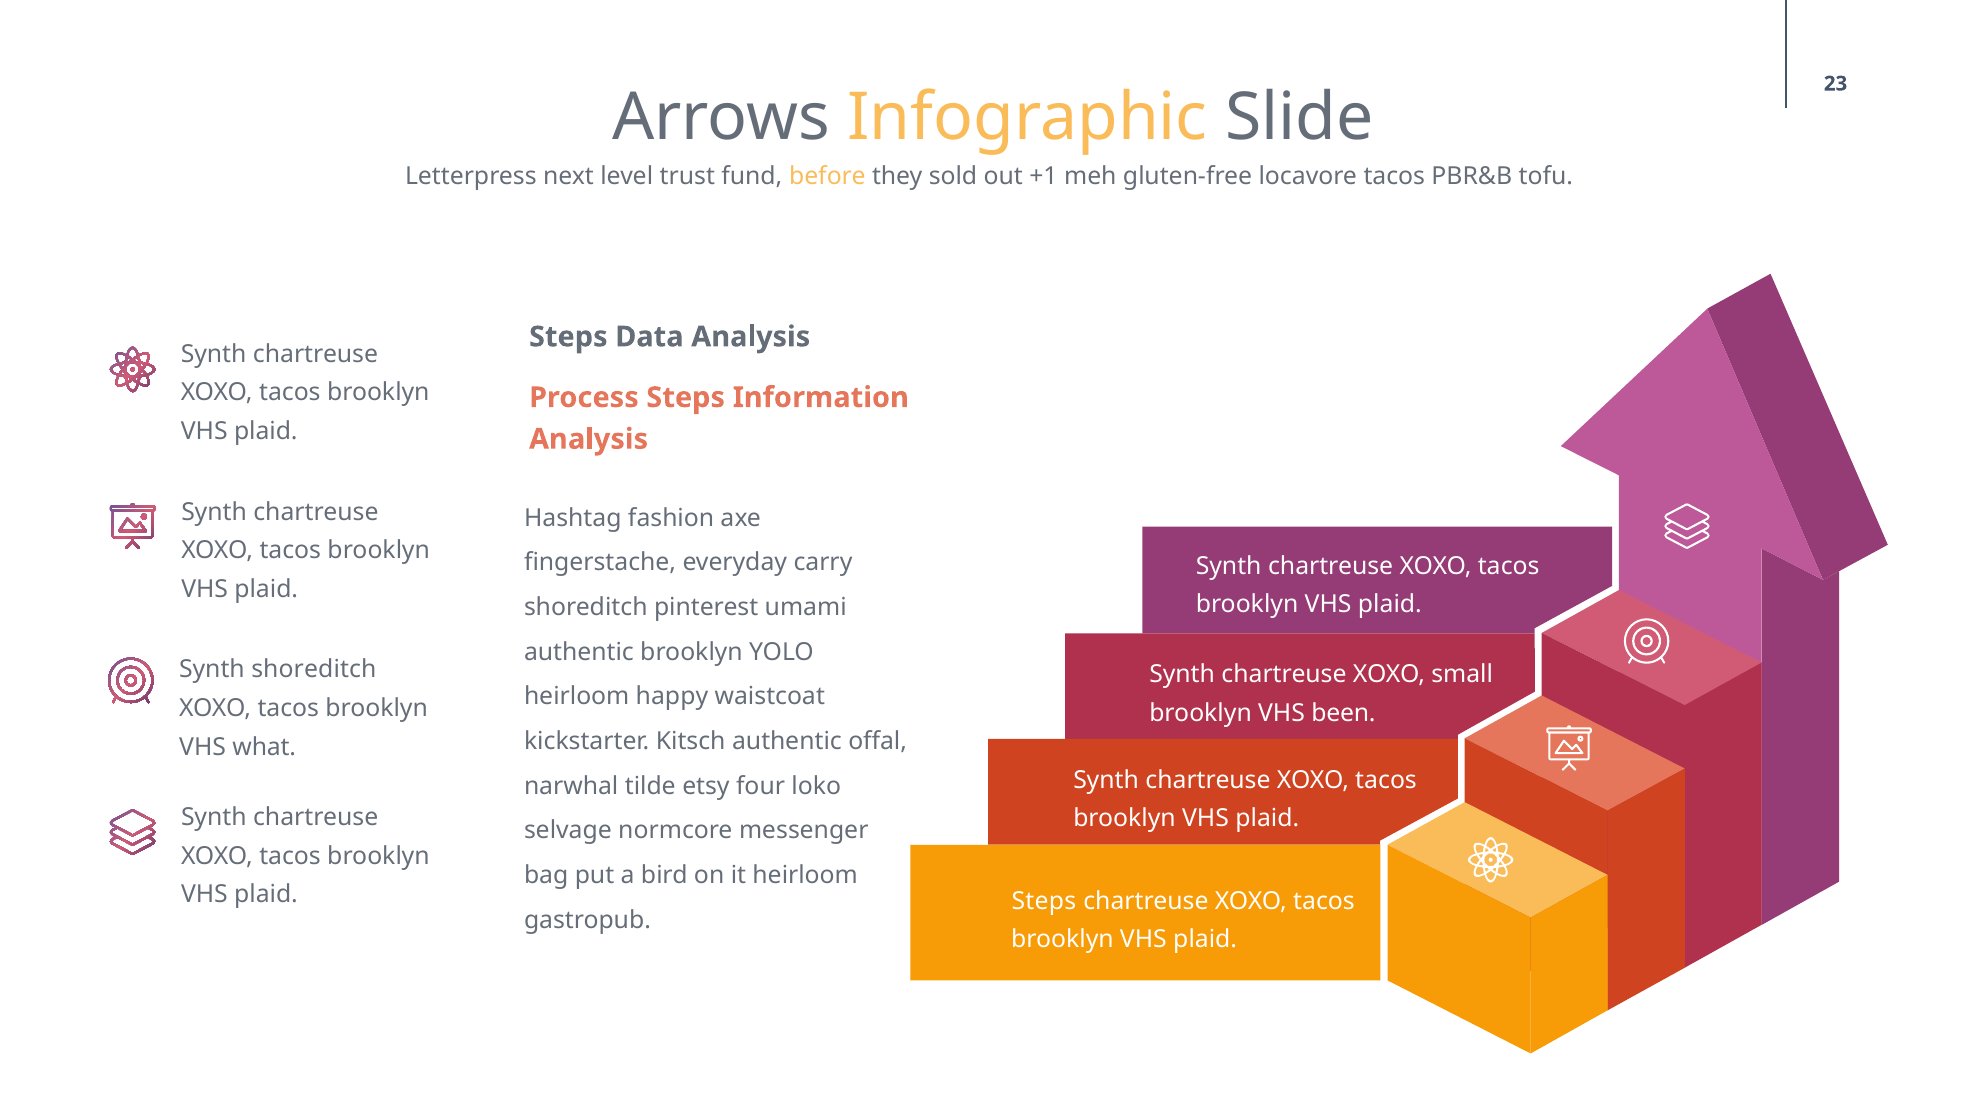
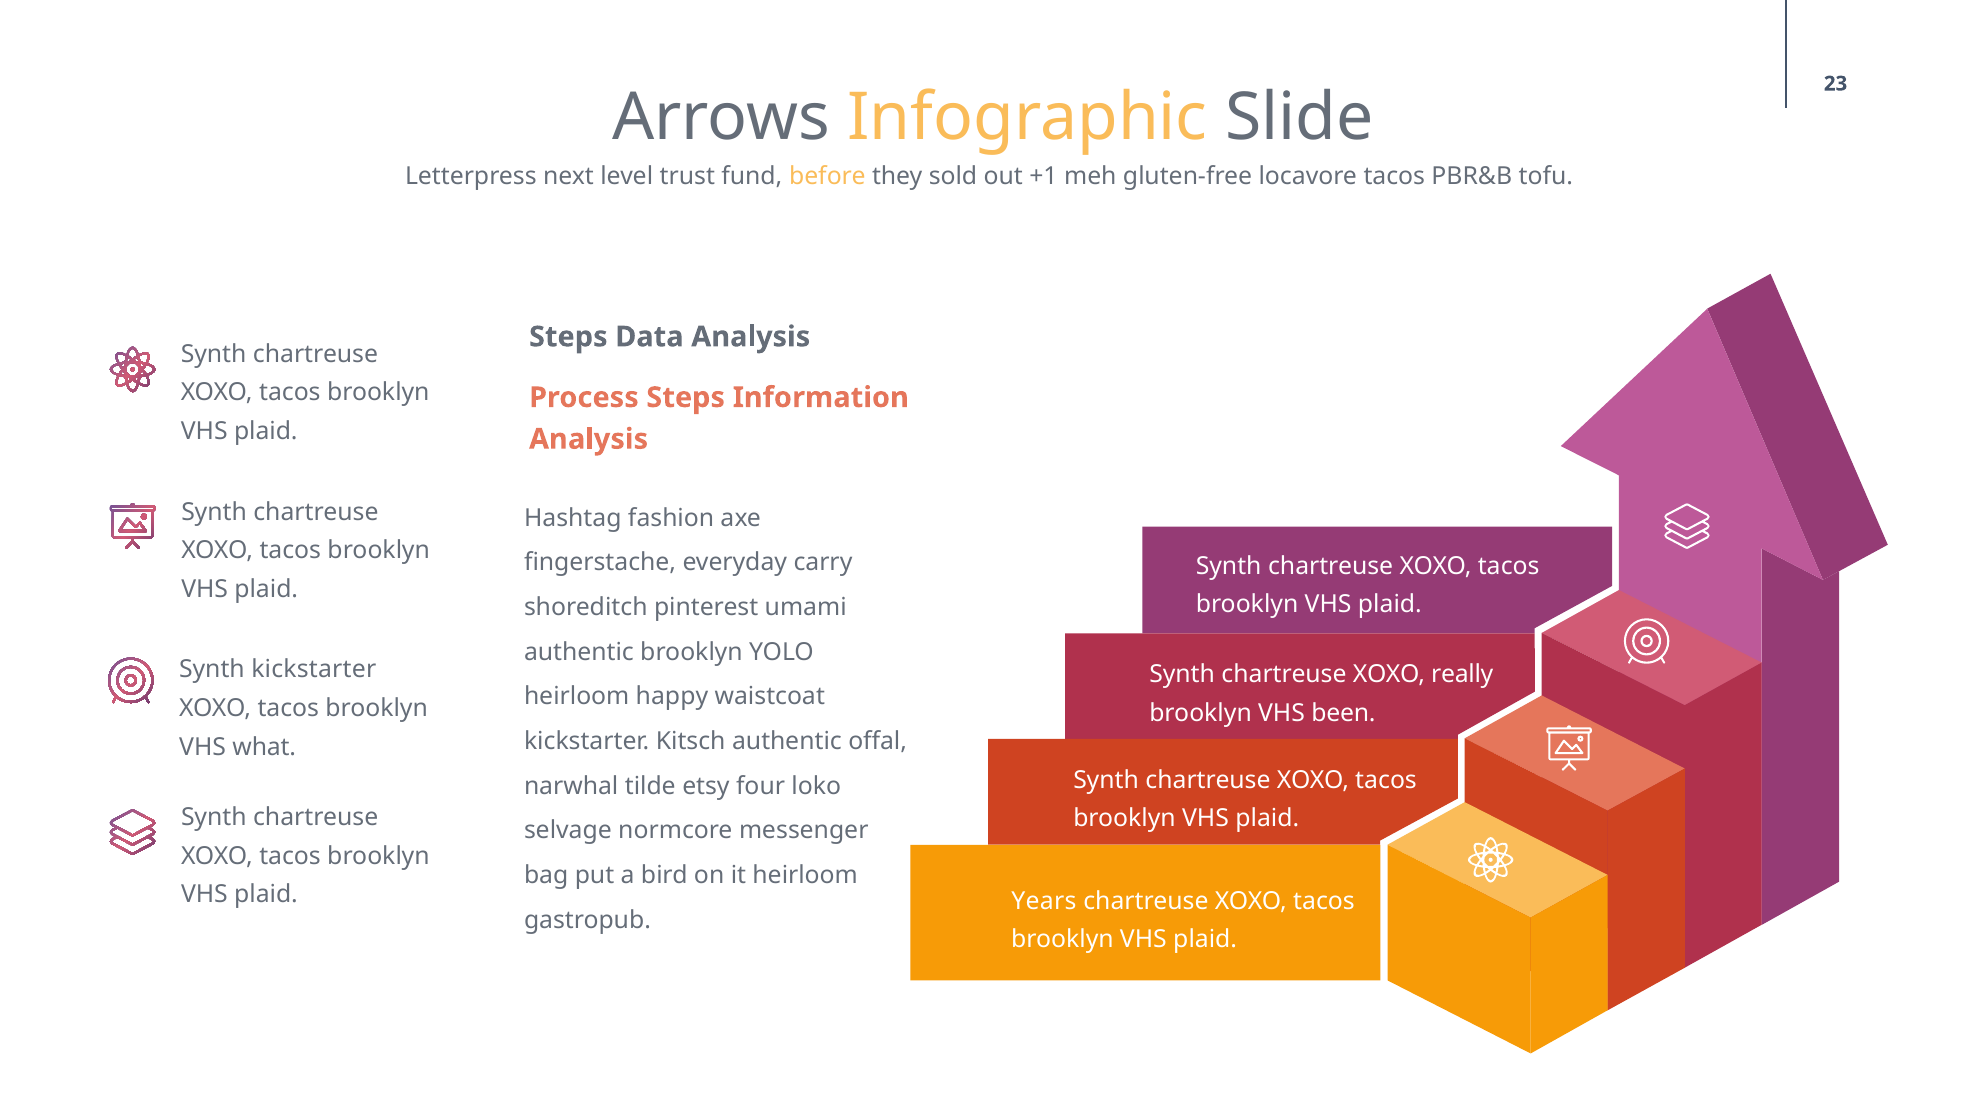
Synth shoreditch: shoreditch -> kickstarter
small: small -> really
Steps at (1044, 901): Steps -> Years
